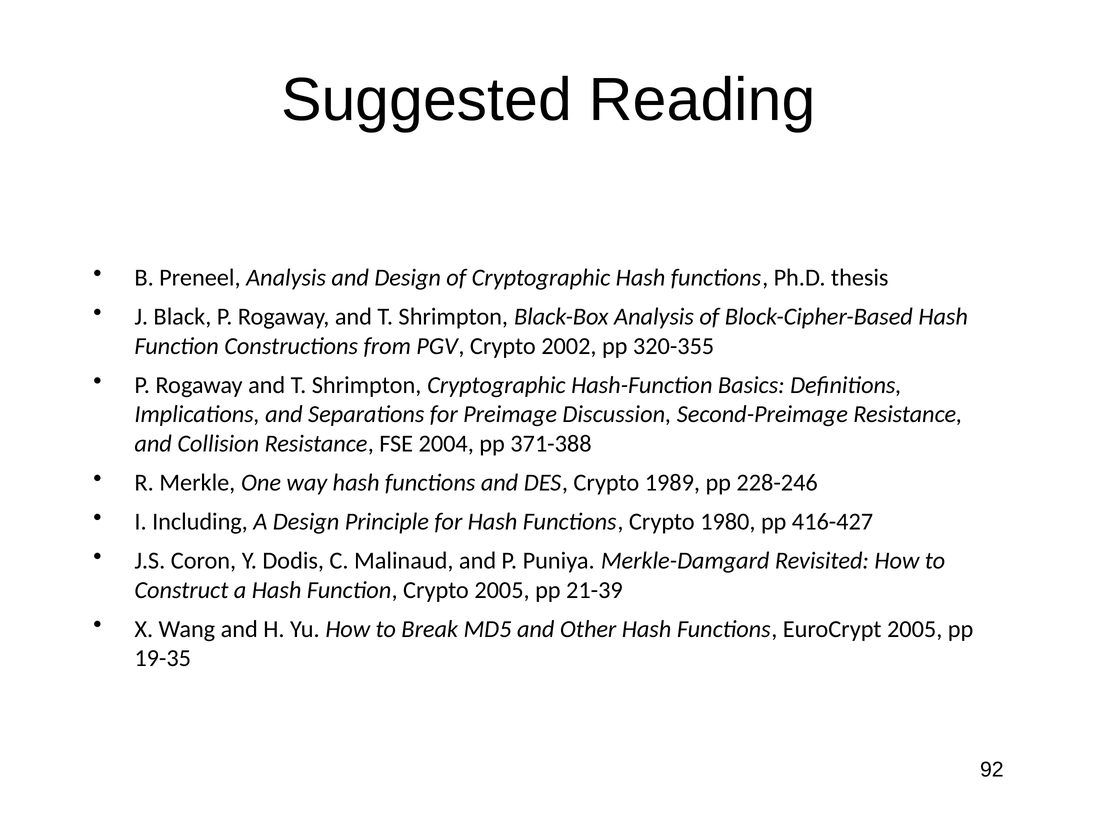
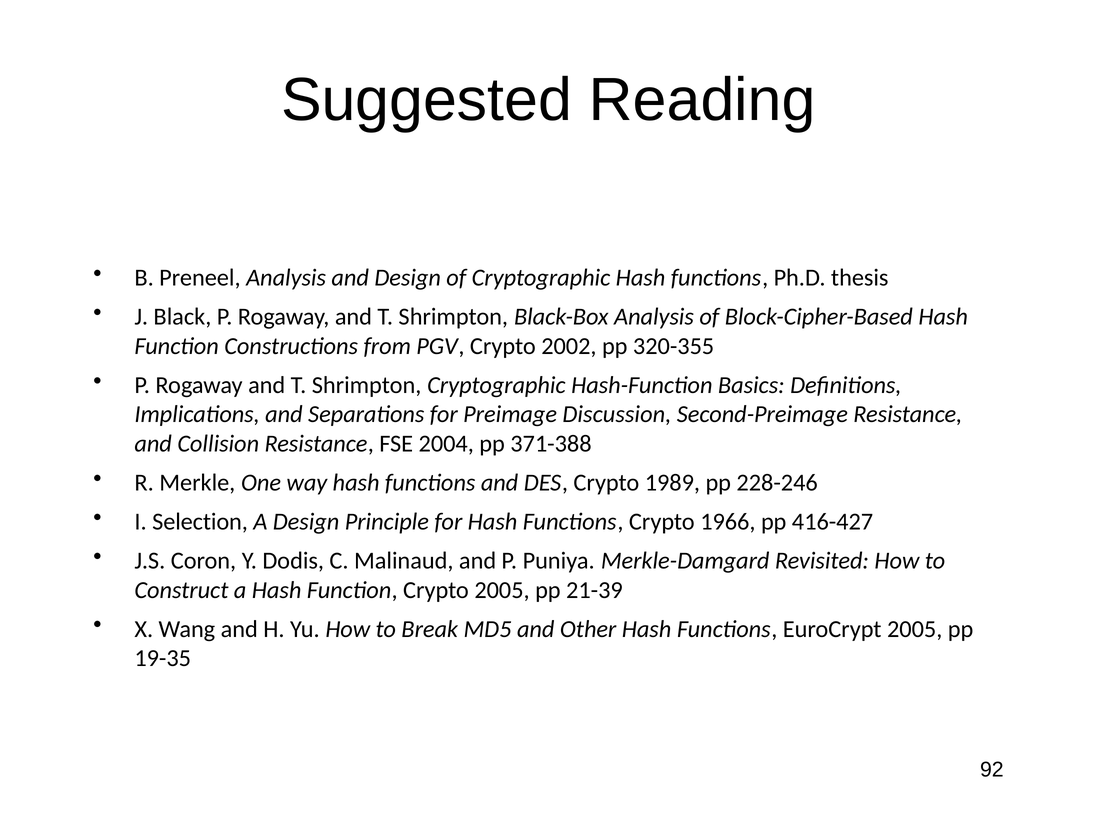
Including: Including -> Selection
1980: 1980 -> 1966
